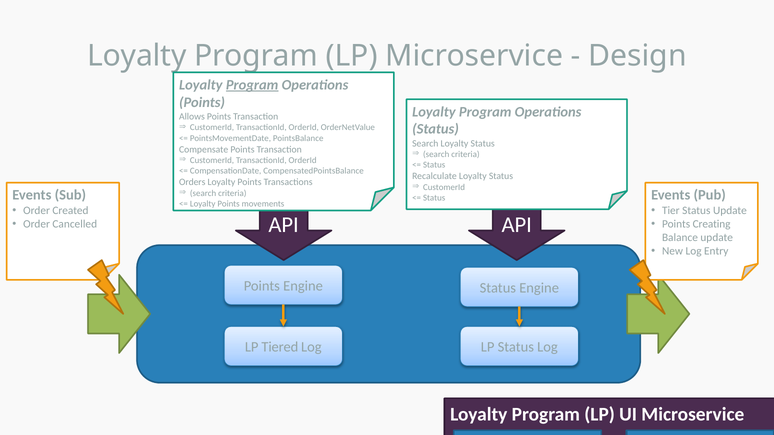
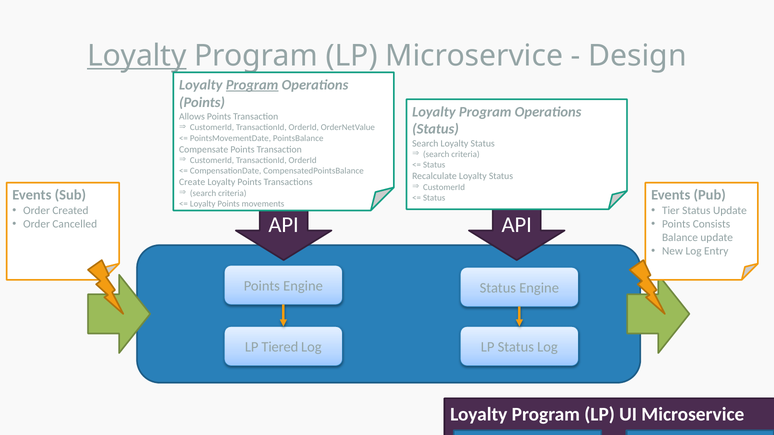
Loyalty at (137, 56) underline: none -> present
Orders: Orders -> Create
Creating: Creating -> Consists
